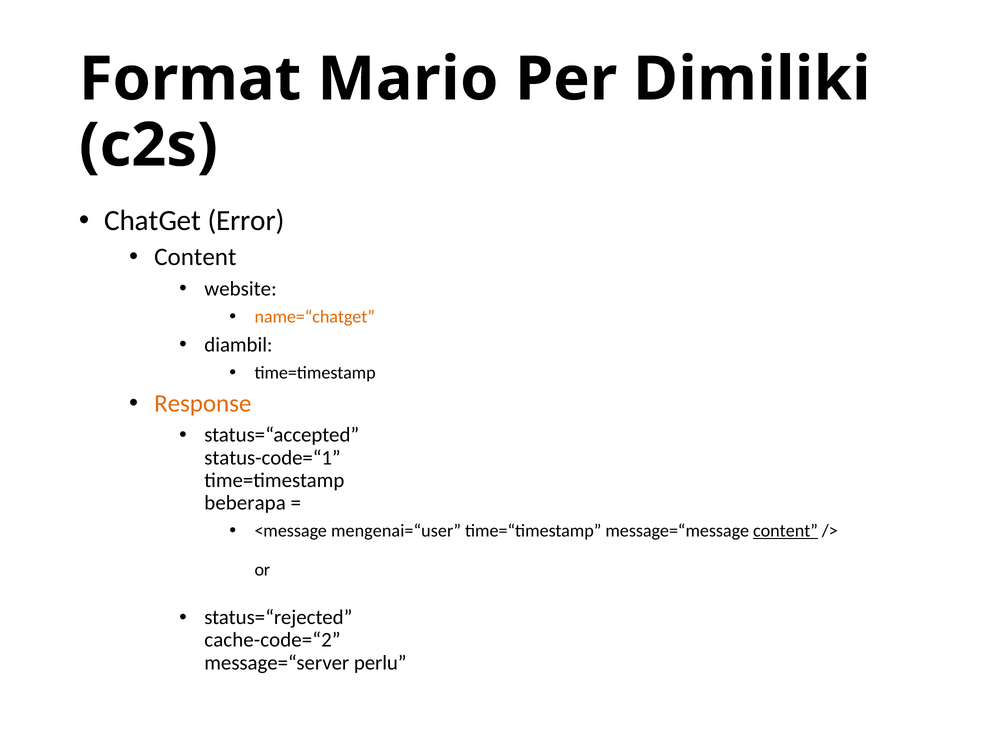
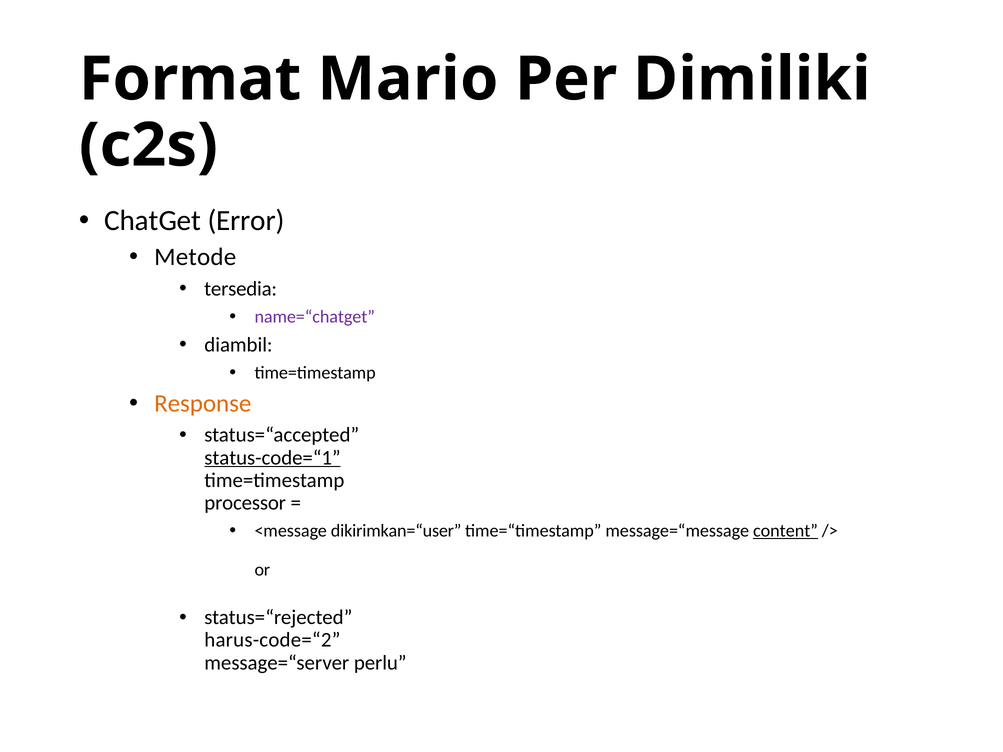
Content at (195, 257): Content -> Metode
website: website -> tersedia
name=“chatget colour: orange -> purple
status-code=“1 underline: none -> present
beberapa: beberapa -> processor
mengenai=“user: mengenai=“user -> dikirimkan=“user
cache-code=“2: cache-code=“2 -> harus-code=“2
